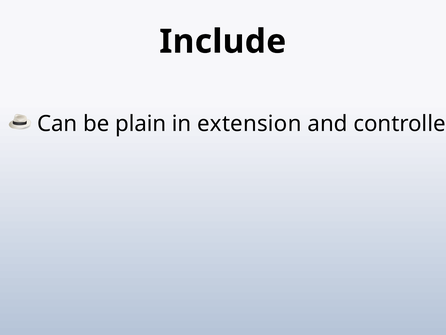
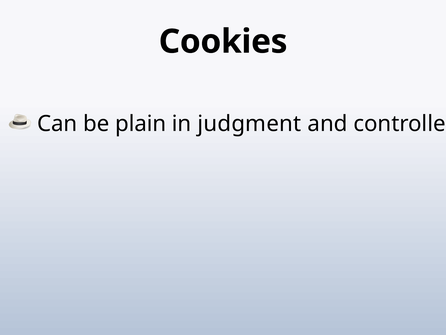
Include: Include -> Cookies
extension: extension -> judgment
